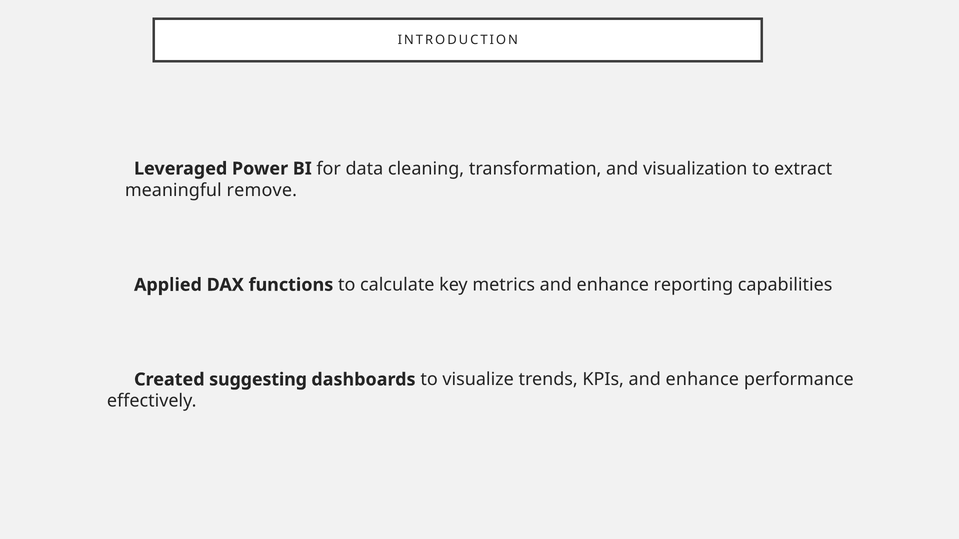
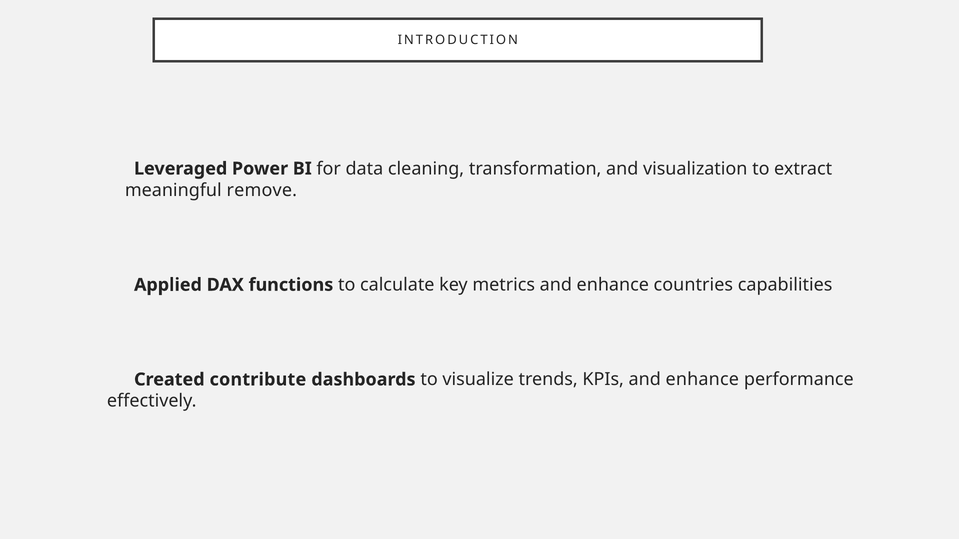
reporting: reporting -> countries
suggesting: suggesting -> contribute
